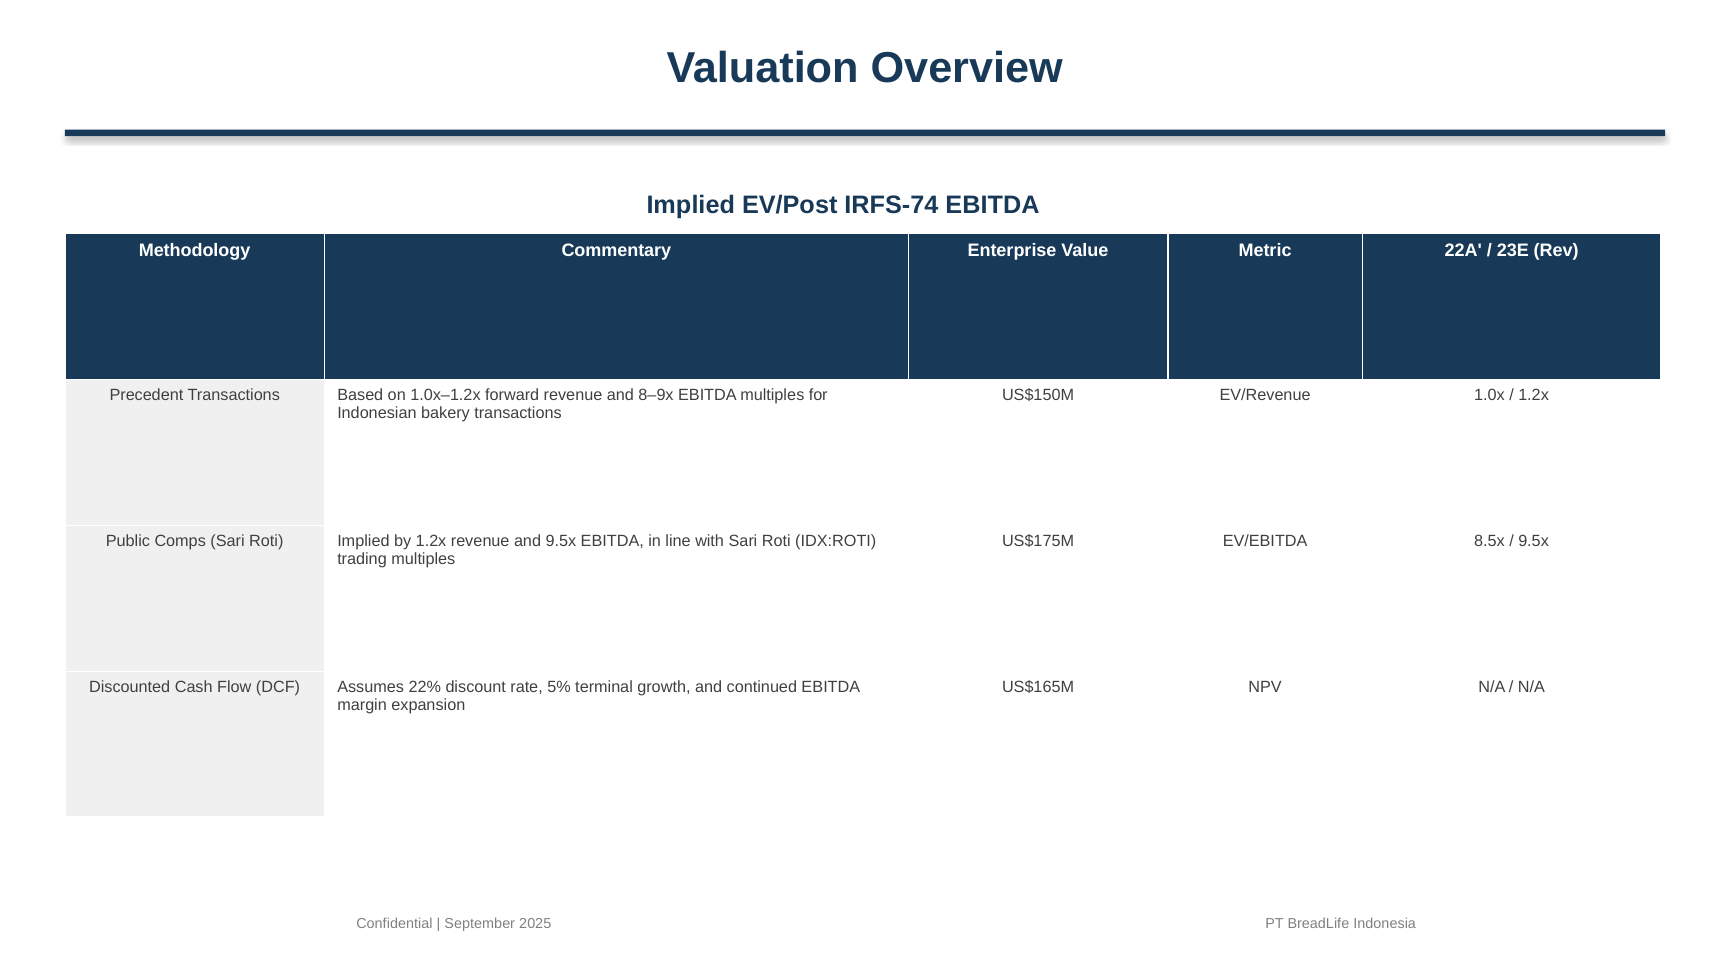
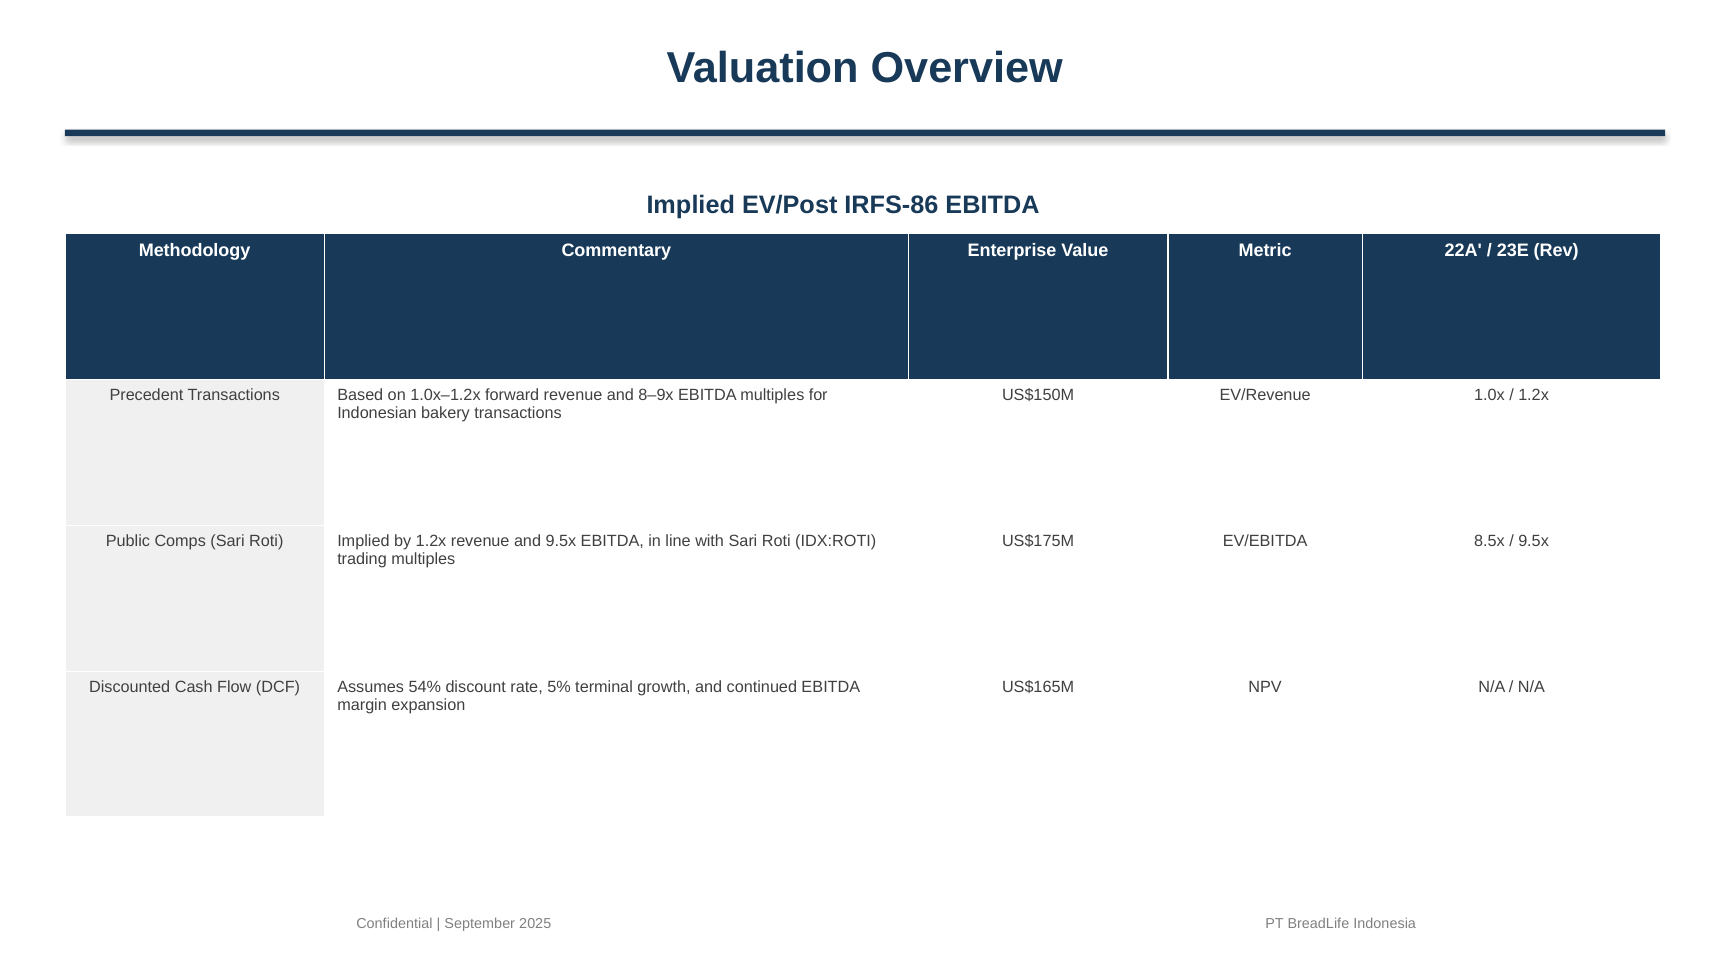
IRFS-74: IRFS-74 -> IRFS-86
22%: 22% -> 54%
